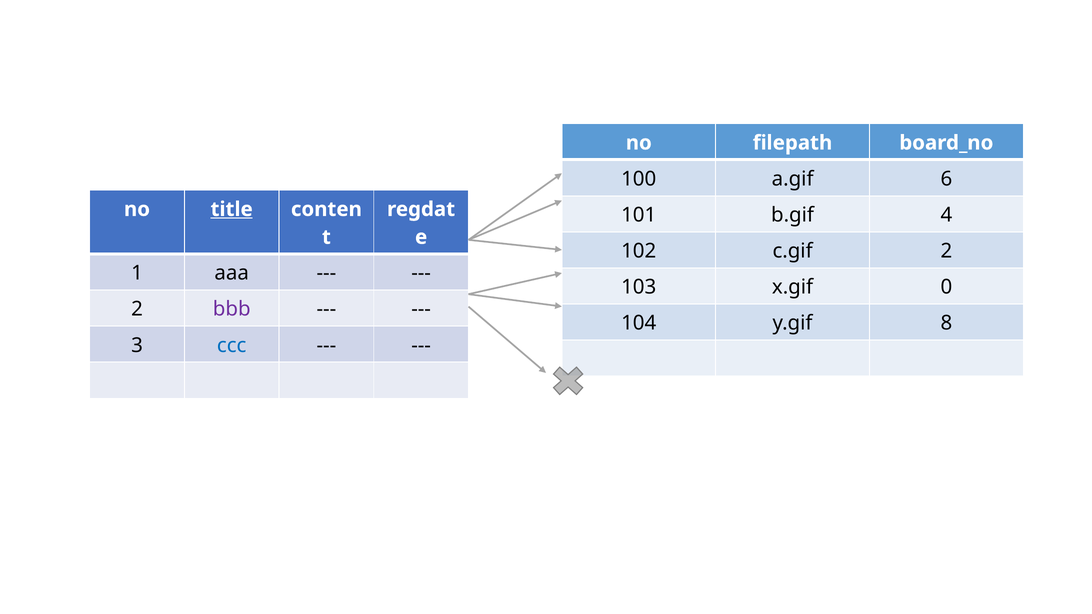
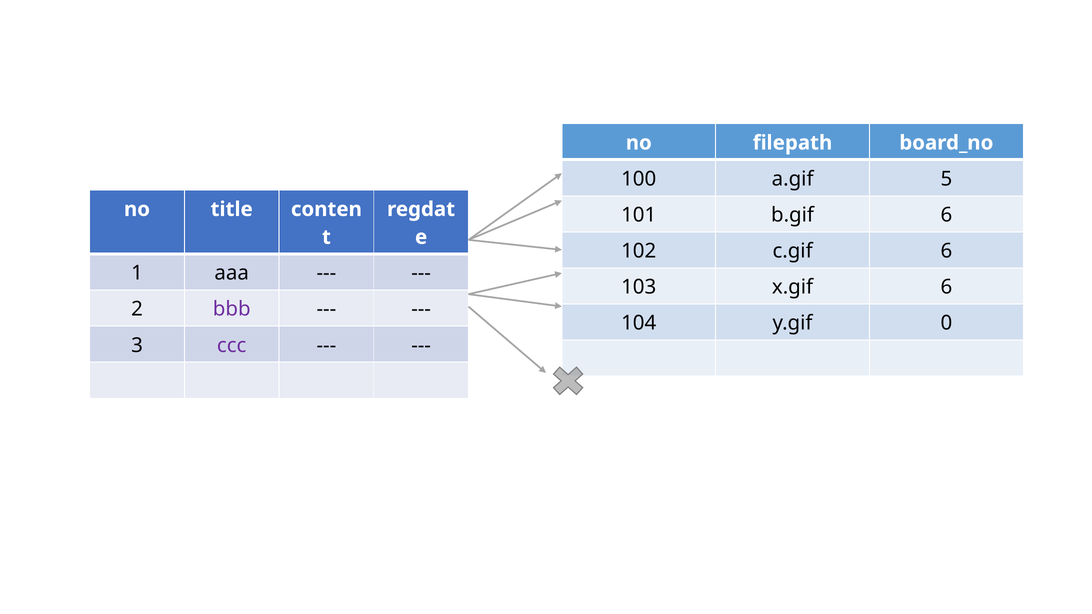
6: 6 -> 5
title underline: present -> none
b.gif 4: 4 -> 6
c.gif 2: 2 -> 6
x.gif 0: 0 -> 6
8: 8 -> 0
ccc colour: blue -> purple
